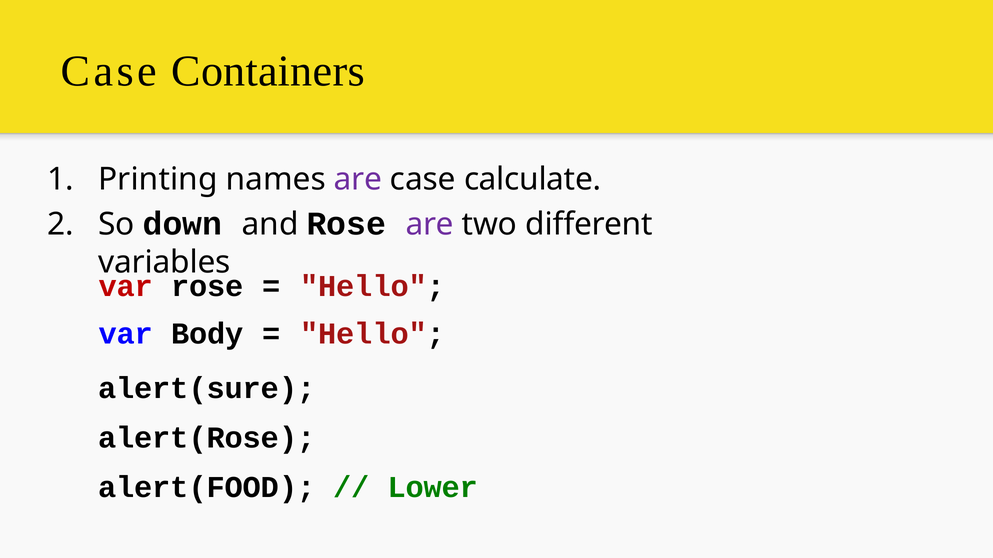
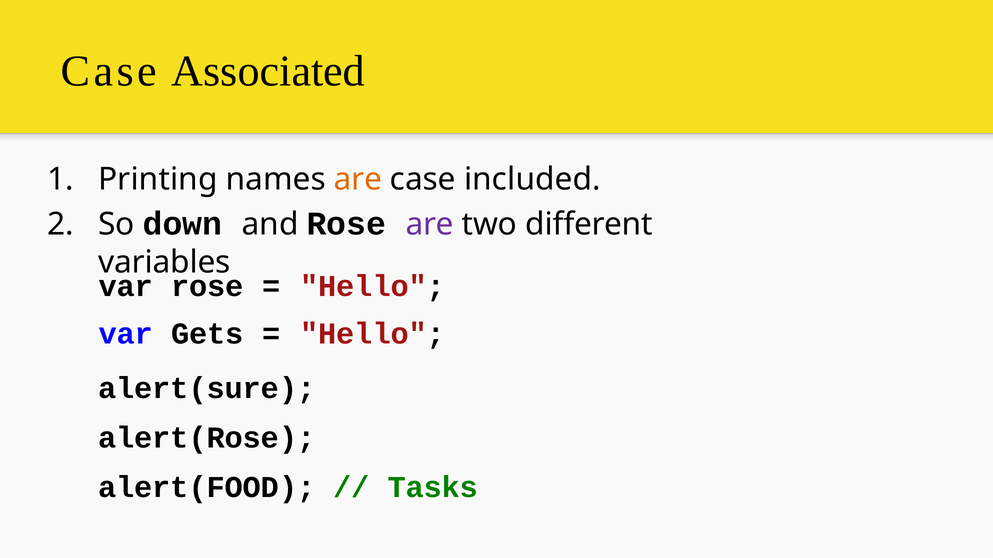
Containers: Containers -> Associated
are at (358, 180) colour: purple -> orange
calculate: calculate -> included
var at (126, 287) colour: red -> black
Body: Body -> Gets
Lower: Lower -> Tasks
